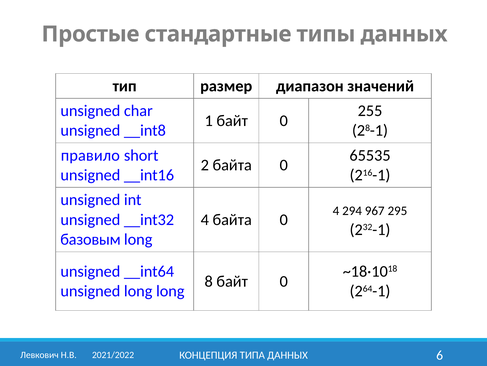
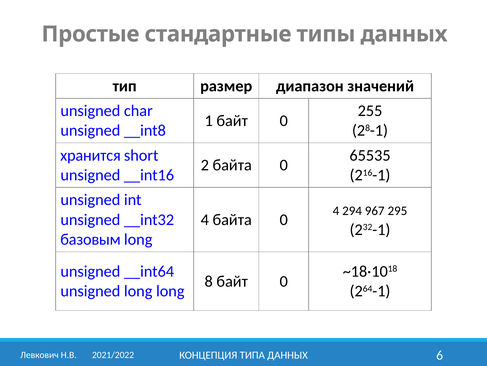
правило: правило -> хранится
